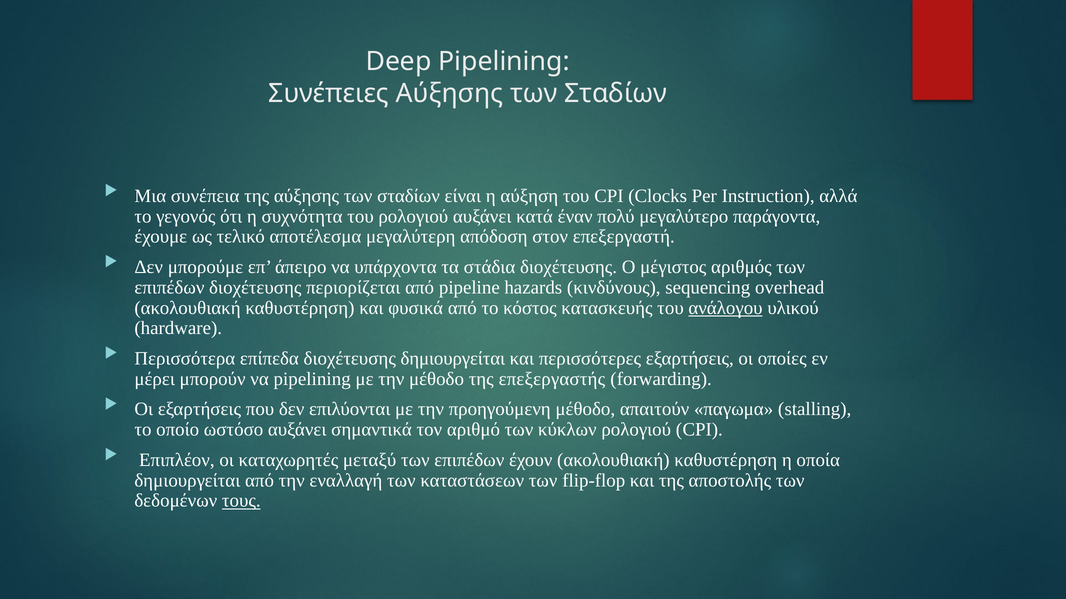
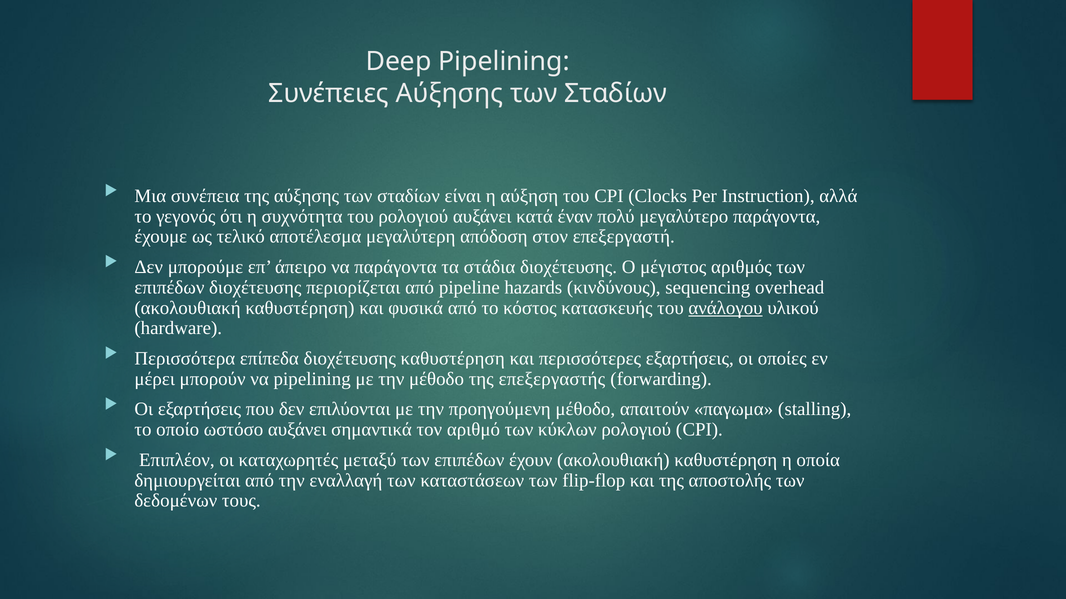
να υπάρχοντα: υπάρχοντα -> παράγοντα
διοχέτευσης δημιουργείται: δημιουργείται -> καθυστέρηση
τους underline: present -> none
